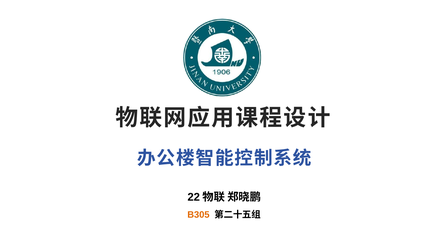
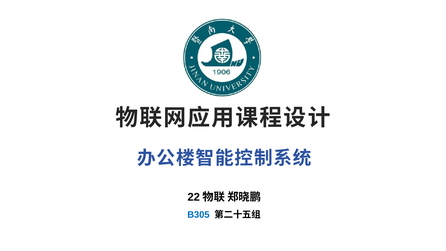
B305 colour: orange -> blue
